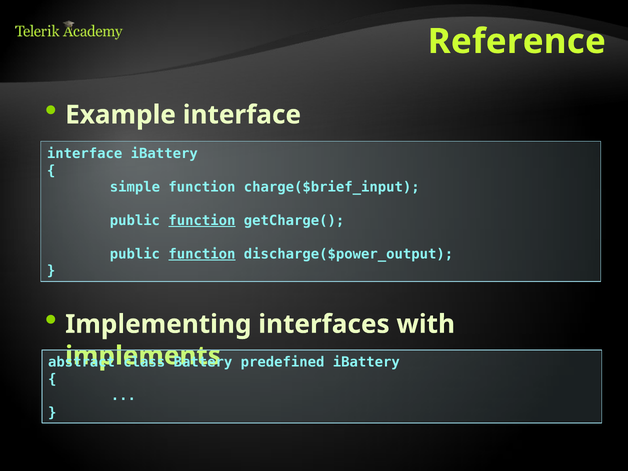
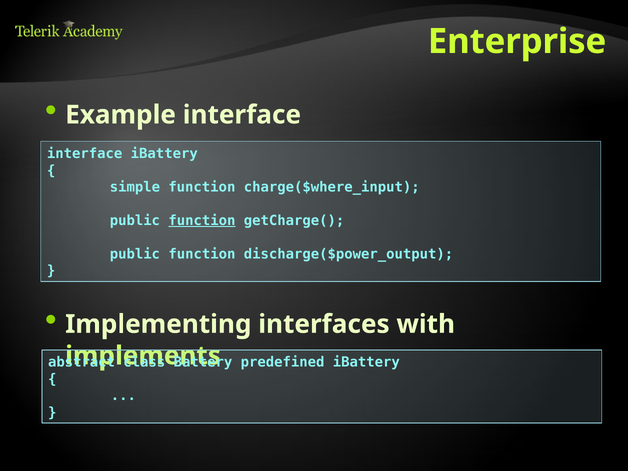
Reference: Reference -> Enterprise
charge($brief_input: charge($brief_input -> charge($where_input
function at (202, 254) underline: present -> none
